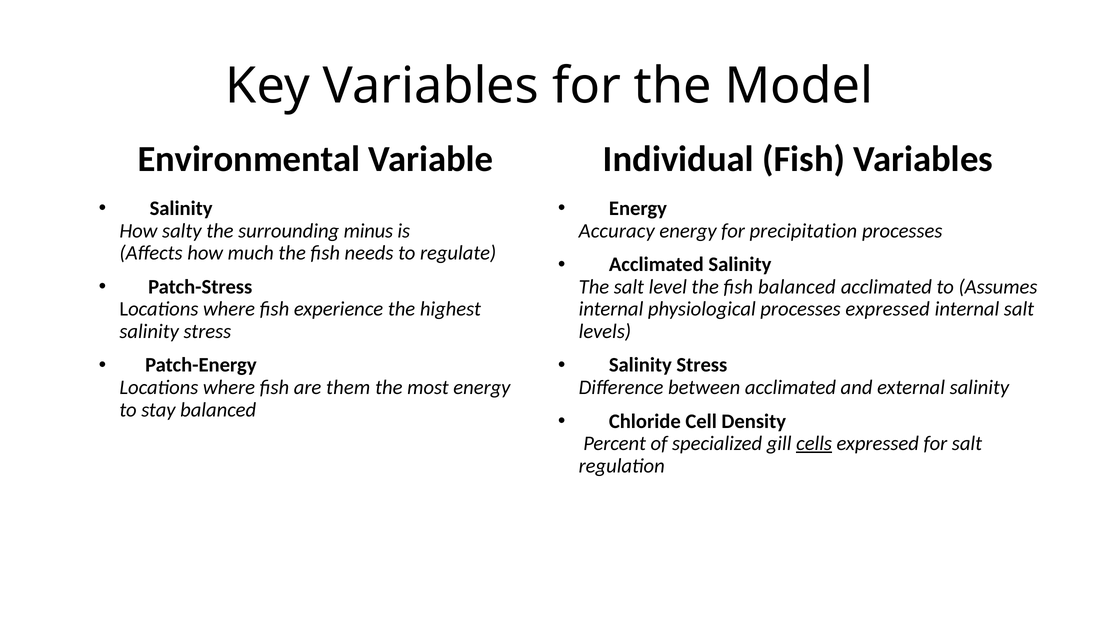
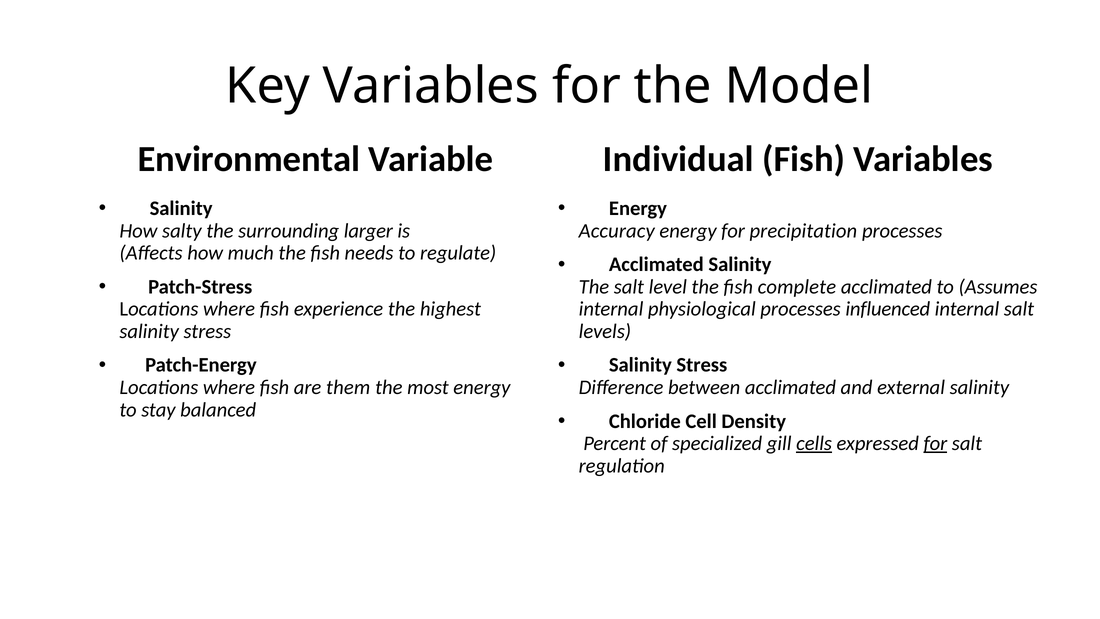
minus: minus -> larger
fish balanced: balanced -> complete
processes expressed: expressed -> influenced
for at (935, 443) underline: none -> present
